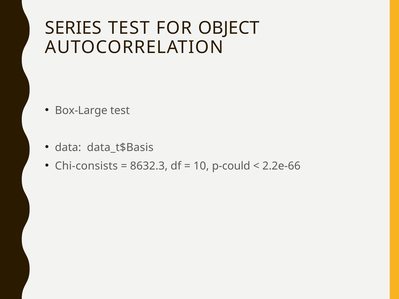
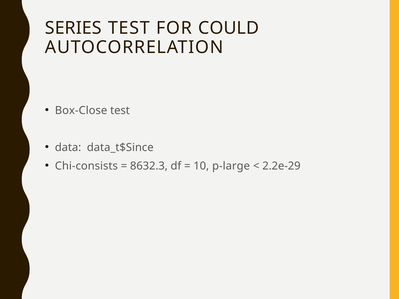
OBJECT: OBJECT -> COULD
Box-Large: Box-Large -> Box-Close
data_t$Basis: data_t$Basis -> data_t$Since
p-could: p-could -> p-large
2.2e-66: 2.2e-66 -> 2.2e-29
